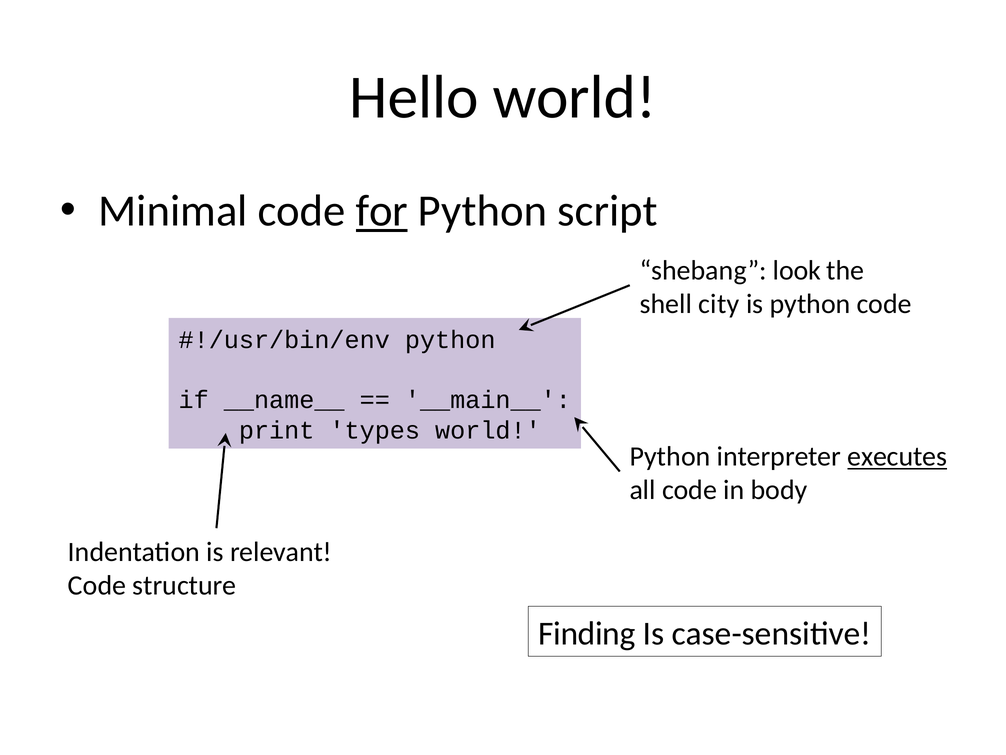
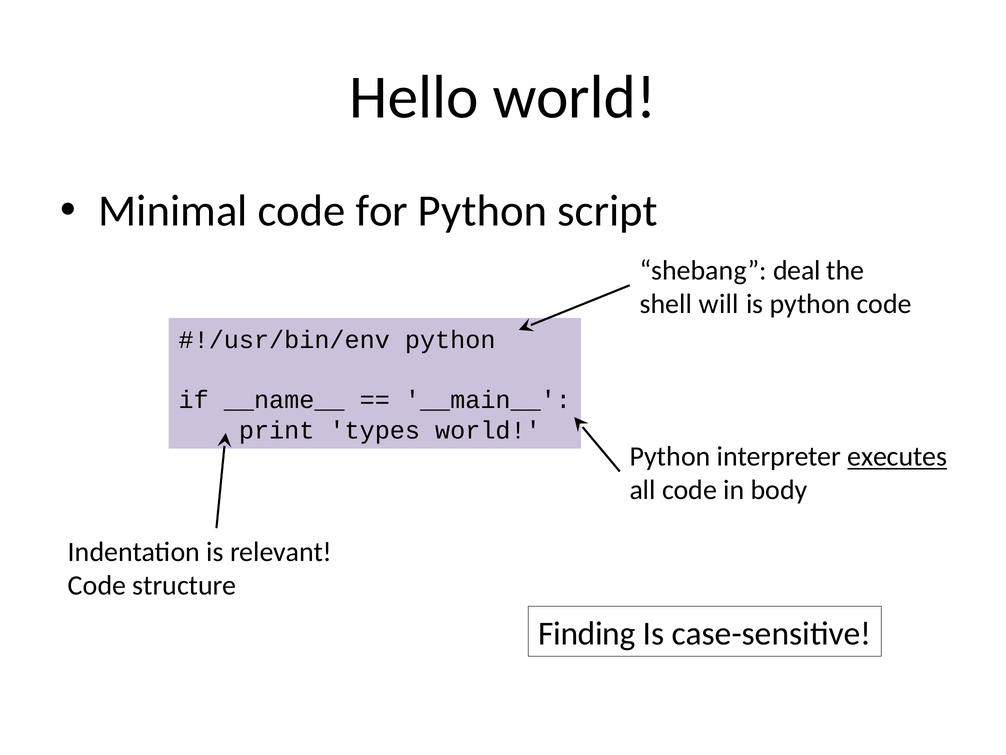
for underline: present -> none
look: look -> deal
city: city -> will
